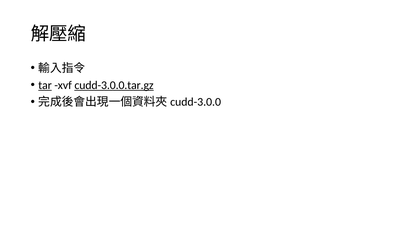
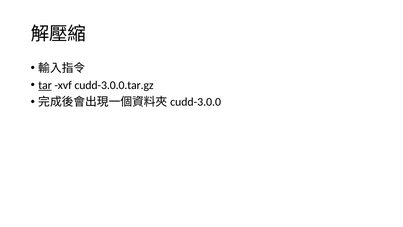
cudd-3.0.0.tar.gz underline: present -> none
